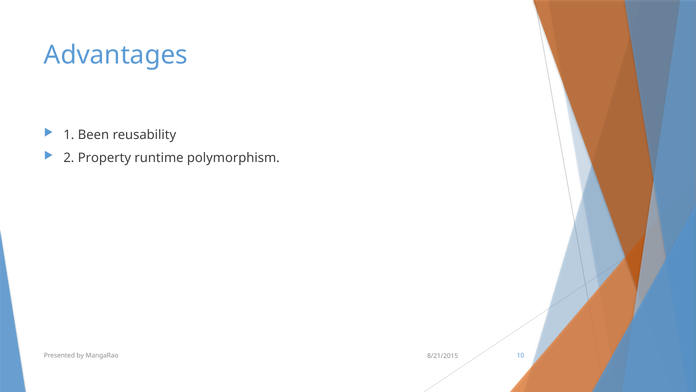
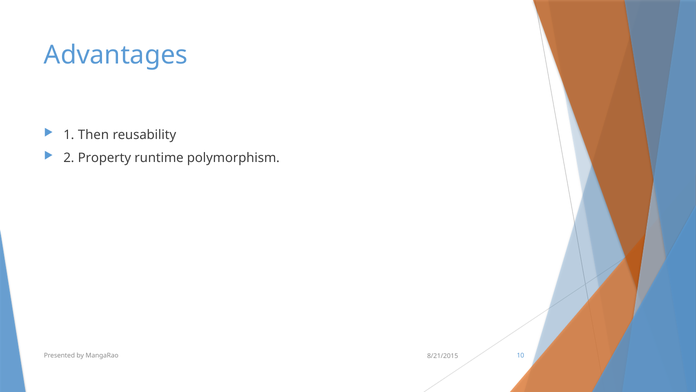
Been: Been -> Then
